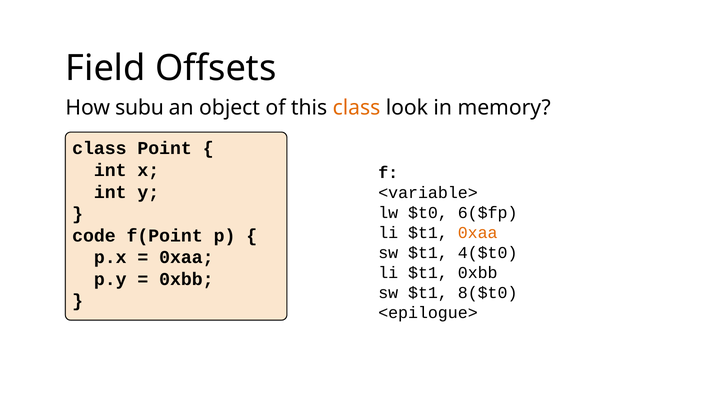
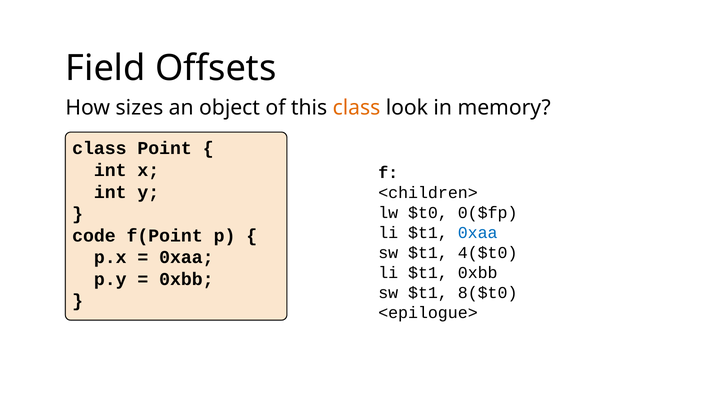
subu: subu -> sizes
<variable>: <variable> -> <children>
6($fp: 6($fp -> 0($fp
0xaa at (478, 233) colour: orange -> blue
